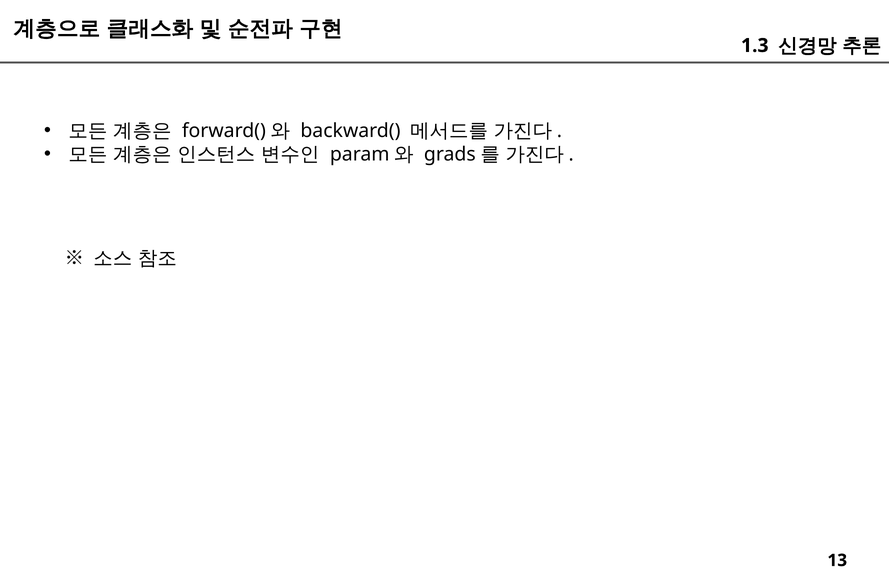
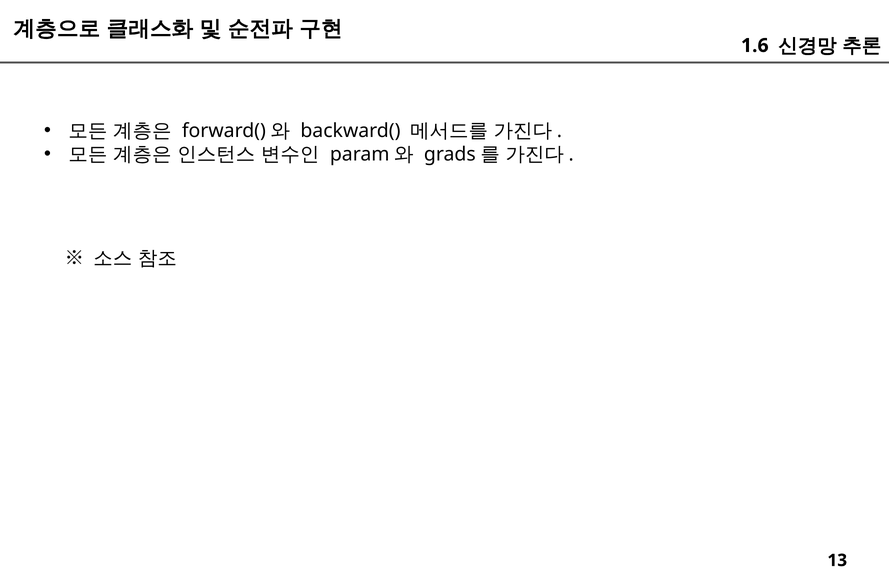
1.3: 1.3 -> 1.6
